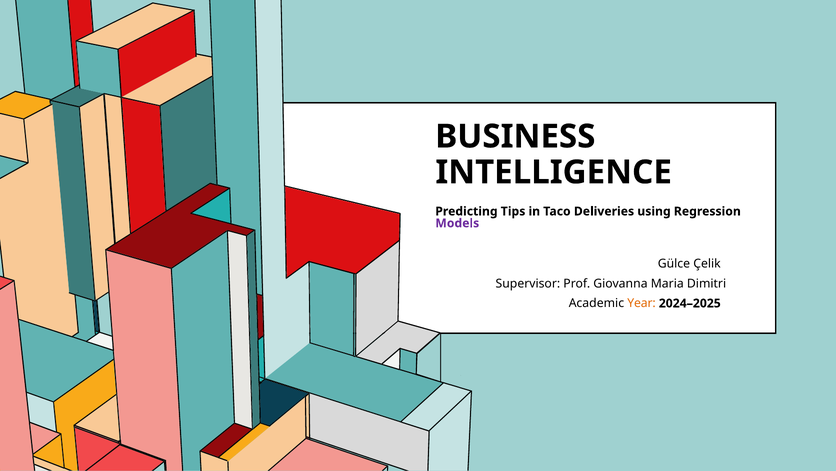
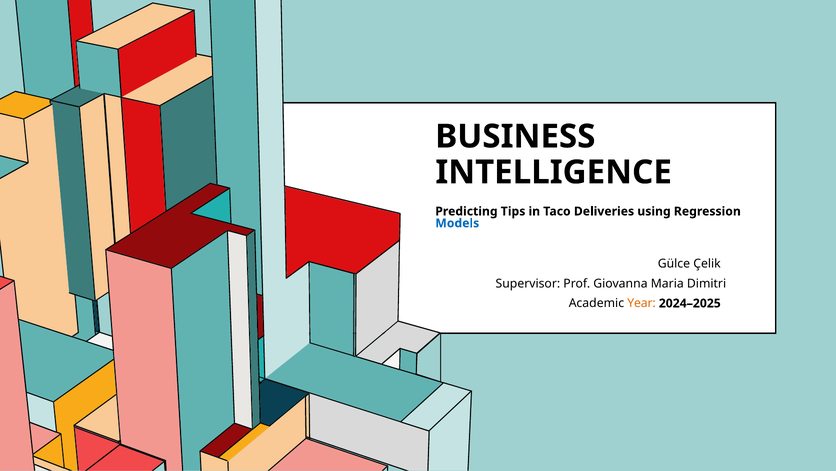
Models colour: purple -> blue
